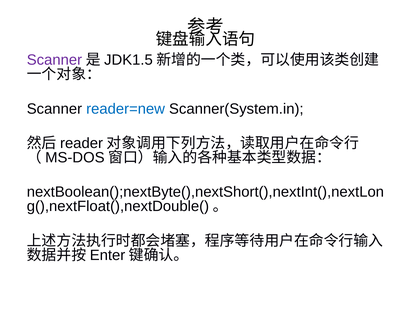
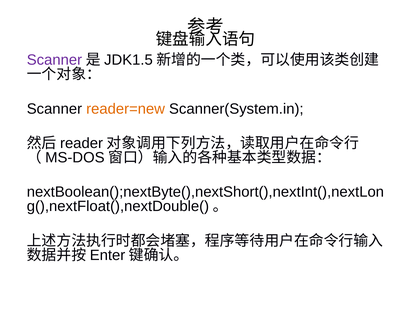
reader=new colour: blue -> orange
